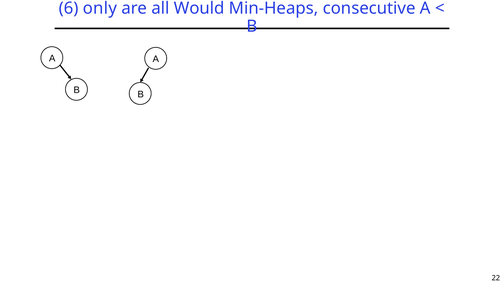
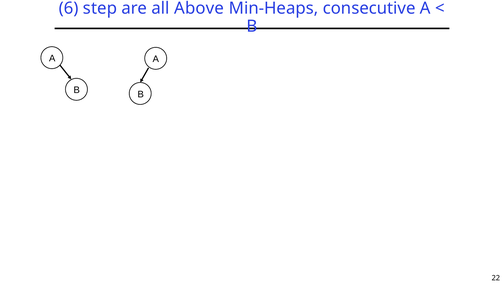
only: only -> step
Would: Would -> Above
